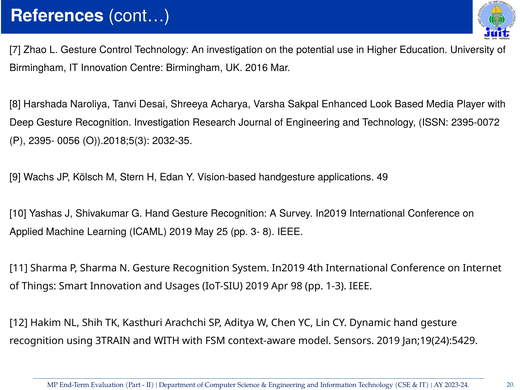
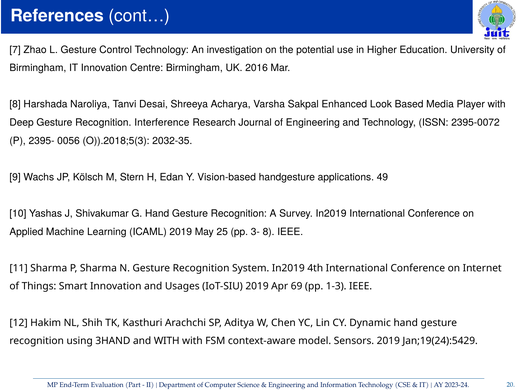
Recognition Investigation: Investigation -> Interference
98: 98 -> 69
3TRAIN: 3TRAIN -> 3HAND
